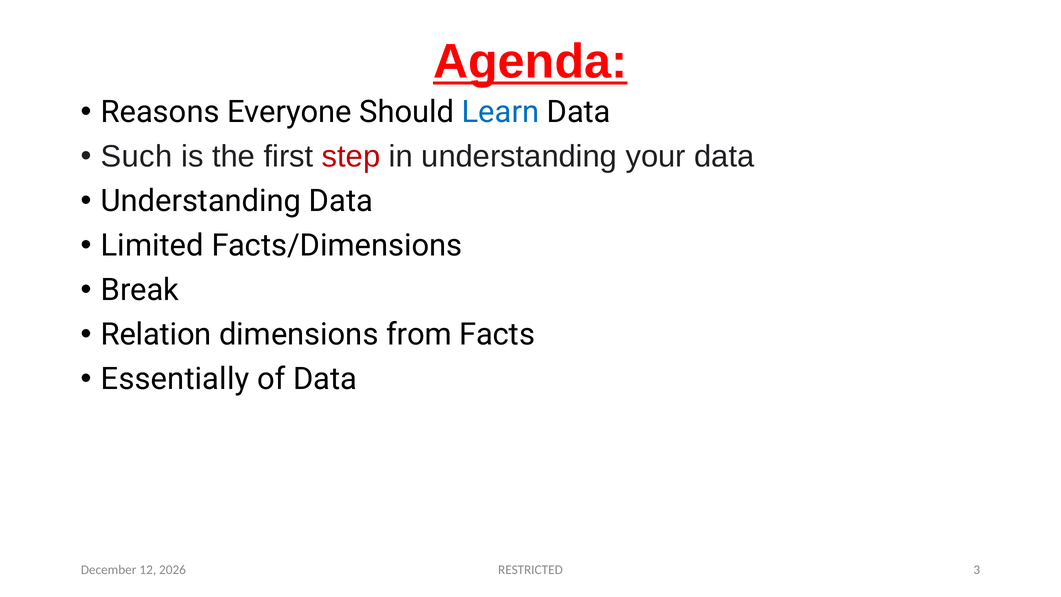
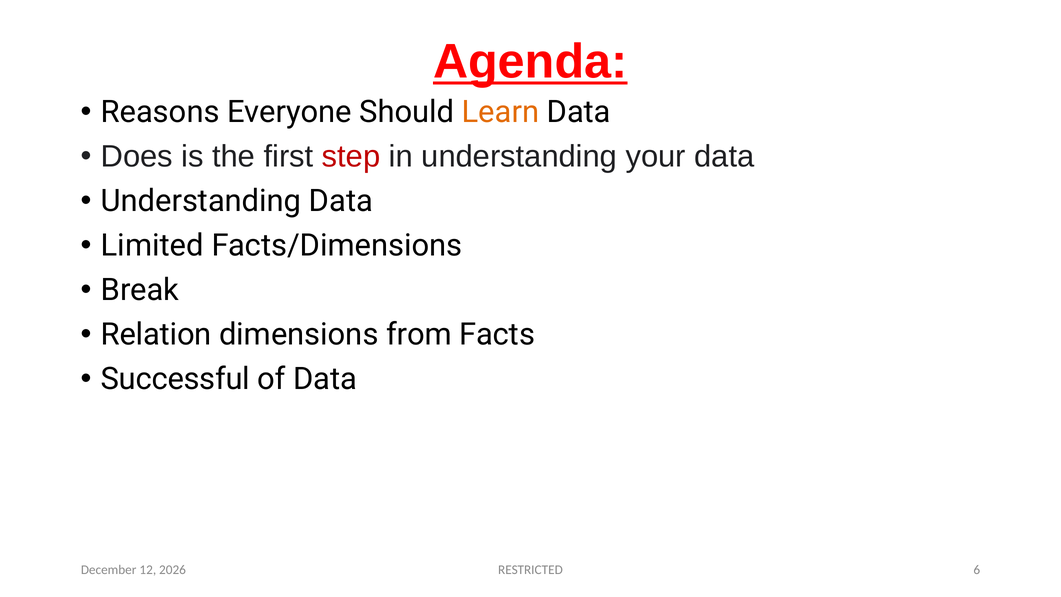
Learn colour: blue -> orange
Such: Such -> Does
Essentially: Essentially -> Successful
3: 3 -> 6
